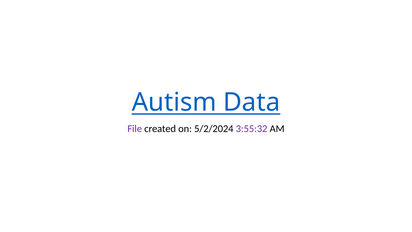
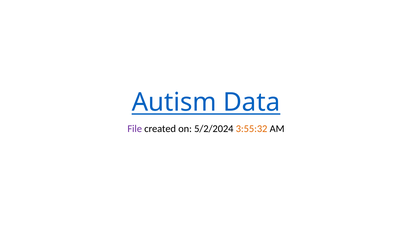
3:55:32 colour: purple -> orange
